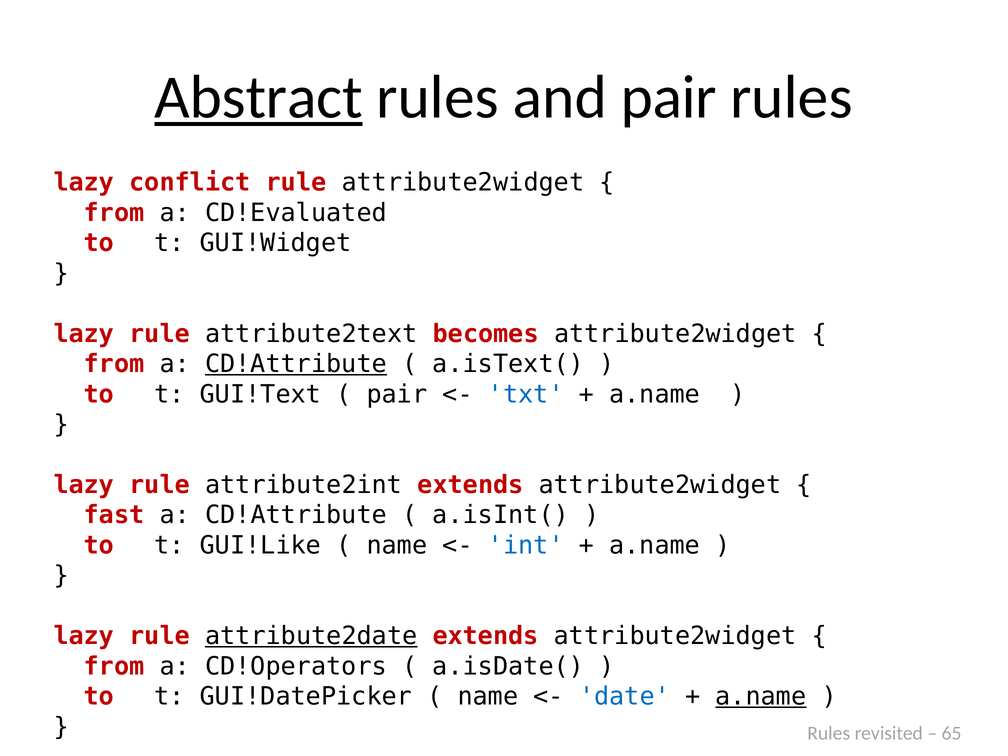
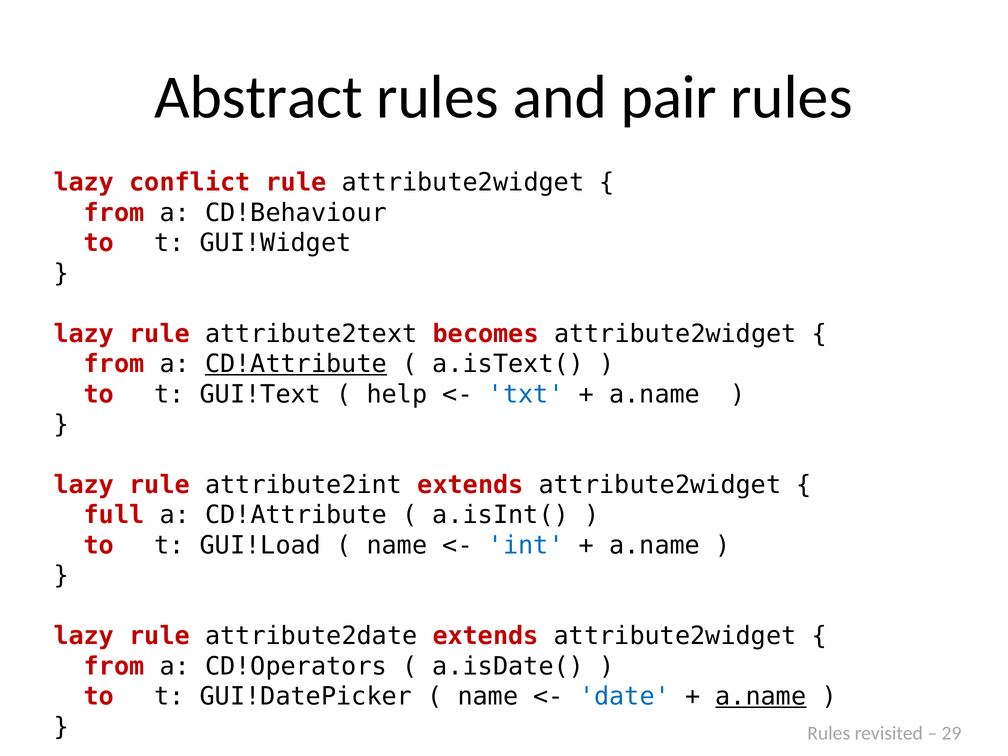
Abstract underline: present -> none
CD!Evaluated: CD!Evaluated -> CD!Behaviour
pair at (397, 394): pair -> help
fast: fast -> full
GUI!Like: GUI!Like -> GUI!Load
attribute2date underline: present -> none
65: 65 -> 29
